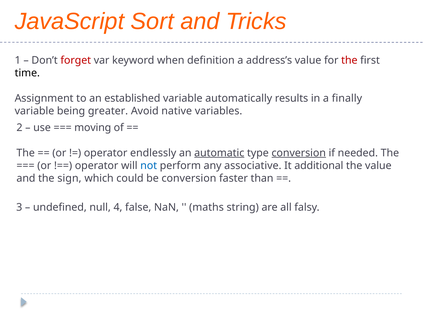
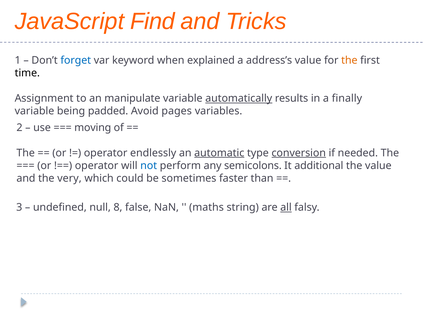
Sort: Sort -> Find
forget colour: red -> blue
definition: definition -> explained
the at (349, 60) colour: red -> orange
established: established -> manipulate
automatically underline: none -> present
greater: greater -> padded
native: native -> pages
associative: associative -> semicolons
sign: sign -> very
be conversion: conversion -> sometimes
4: 4 -> 8
all underline: none -> present
